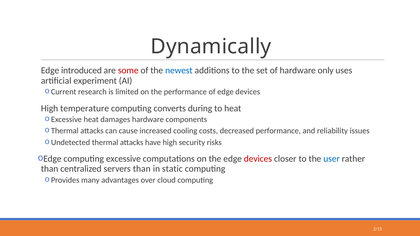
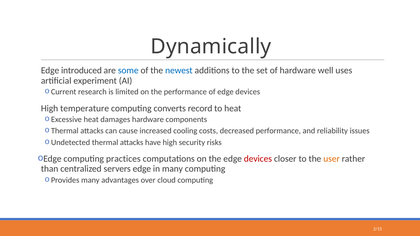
some colour: red -> blue
only: only -> well
during: during -> record
excessive: excessive -> practices
user colour: blue -> orange
servers than: than -> edge
in static: static -> many
